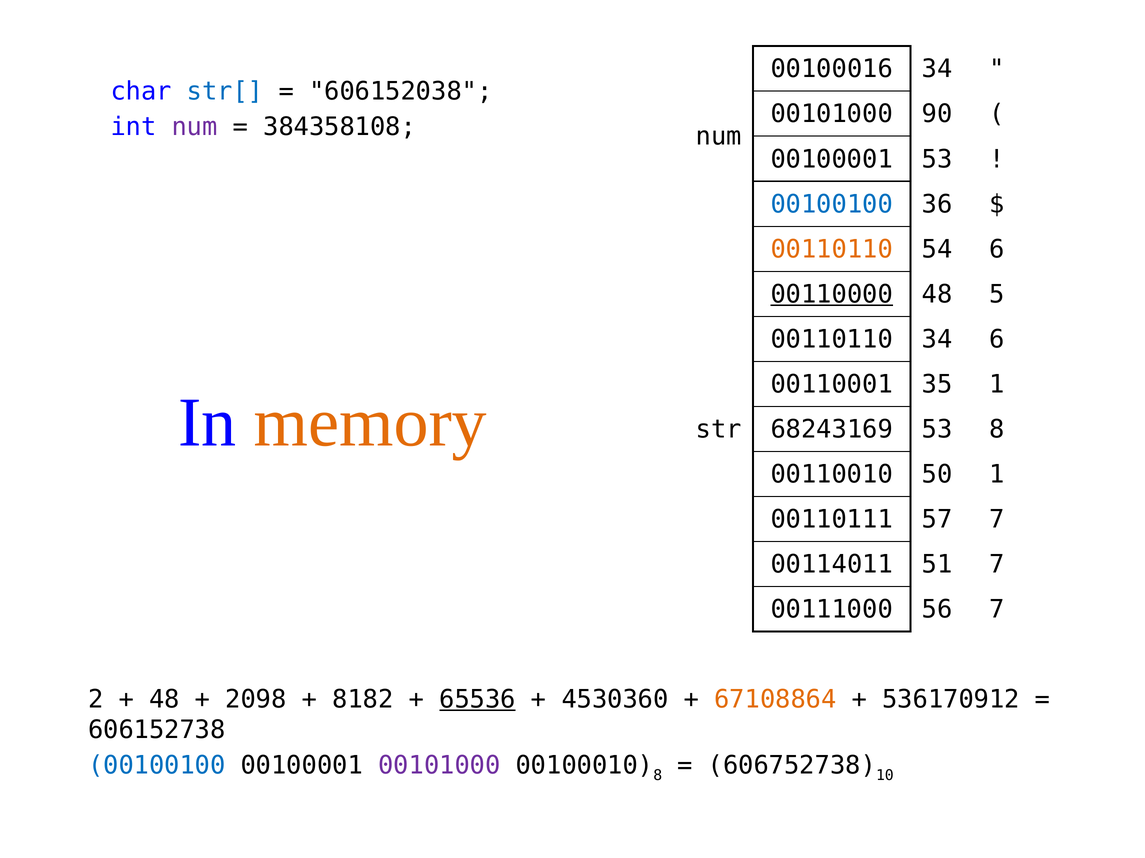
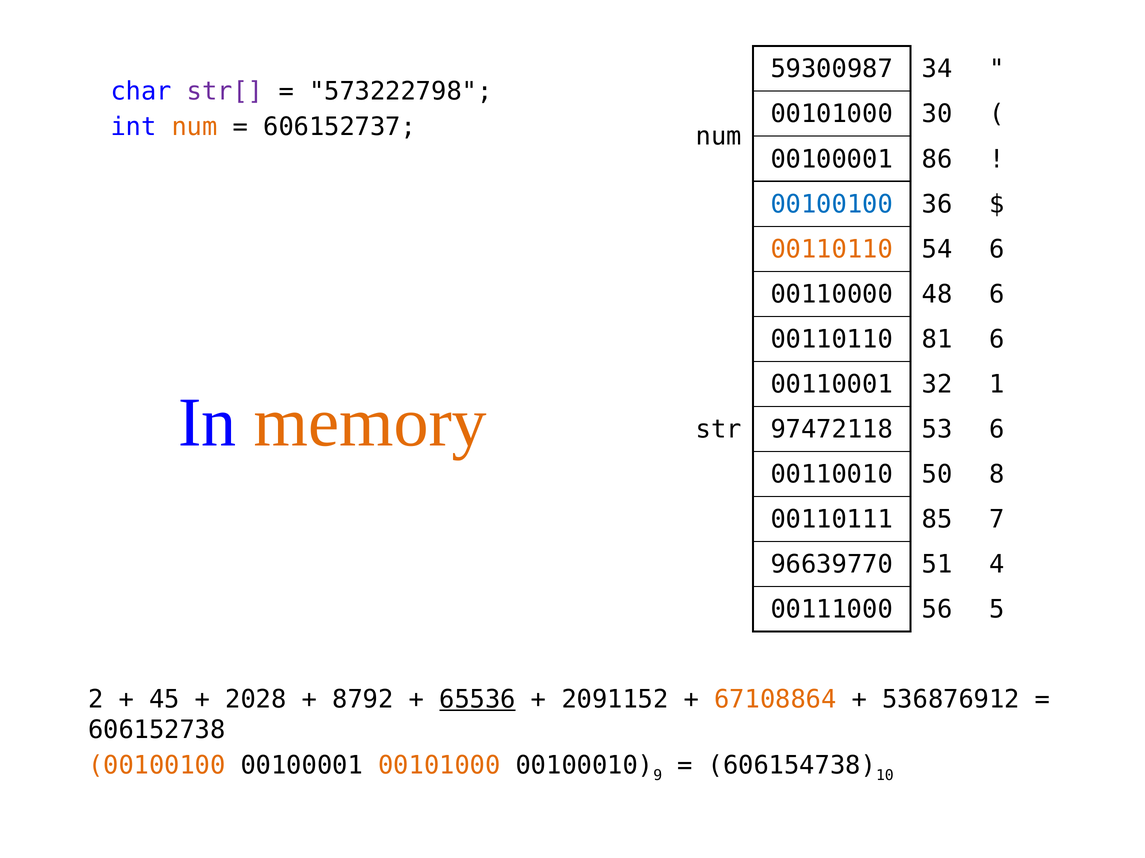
00100016: 00100016 -> 59300987
str[ colour: blue -> purple
606152038: 606152038 -> 573222798
90: 90 -> 30
num at (195, 127) colour: purple -> orange
384358108: 384358108 -> 606152737
00100001 53: 53 -> 86
00110000 underline: present -> none
48 5: 5 -> 6
00110110 34: 34 -> 81
35: 35 -> 32
68243169: 68243169 -> 97472118
53 8: 8 -> 6
50 1: 1 -> 8
57: 57 -> 85
00114011: 00114011 -> 96639770
51 7: 7 -> 4
56 7: 7 -> 5
48 at (164, 700): 48 -> 45
2098: 2098 -> 2028
8182: 8182 -> 8792
4530360: 4530360 -> 2091152
536170912: 536170912 -> 536876912
00100100 at (157, 766) colour: blue -> orange
00101000 at (439, 766) colour: purple -> orange
00100010 8: 8 -> 9
606752738: 606752738 -> 606154738
